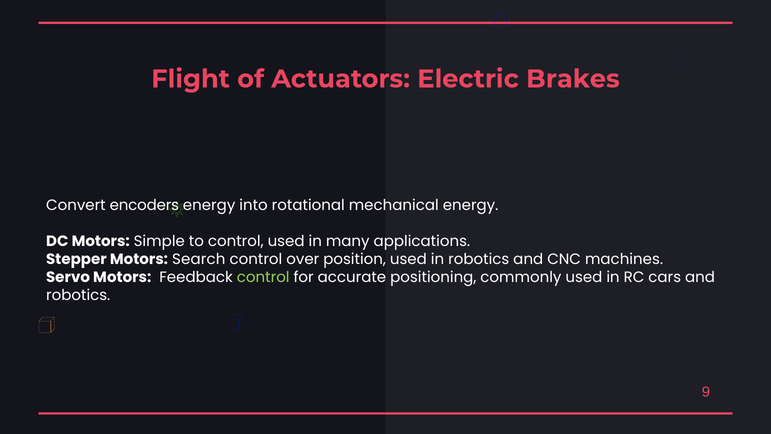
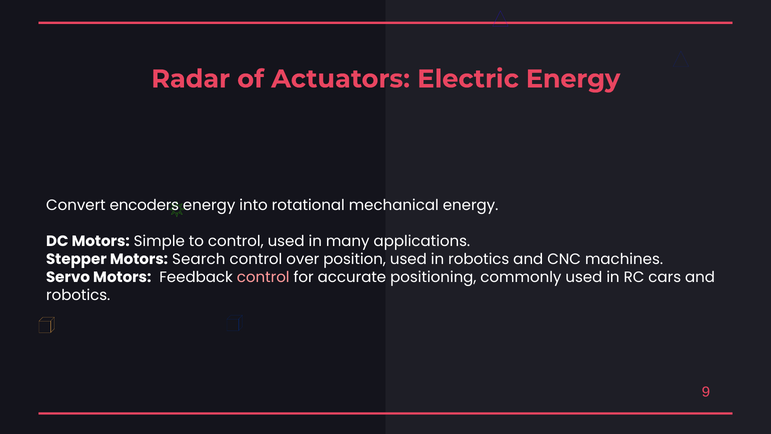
Flight: Flight -> Radar
Electric Brakes: Brakes -> Energy
control at (263, 277) colour: light green -> pink
